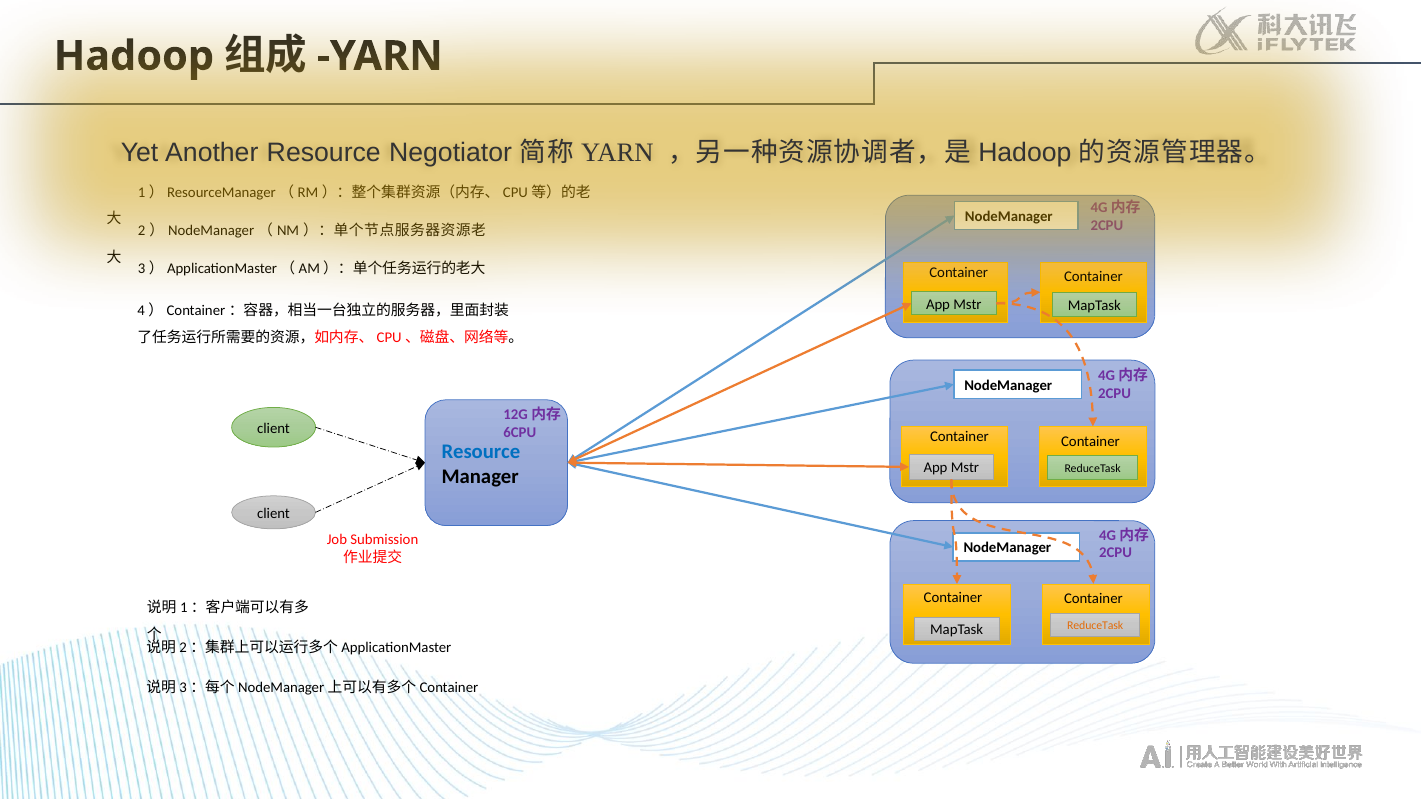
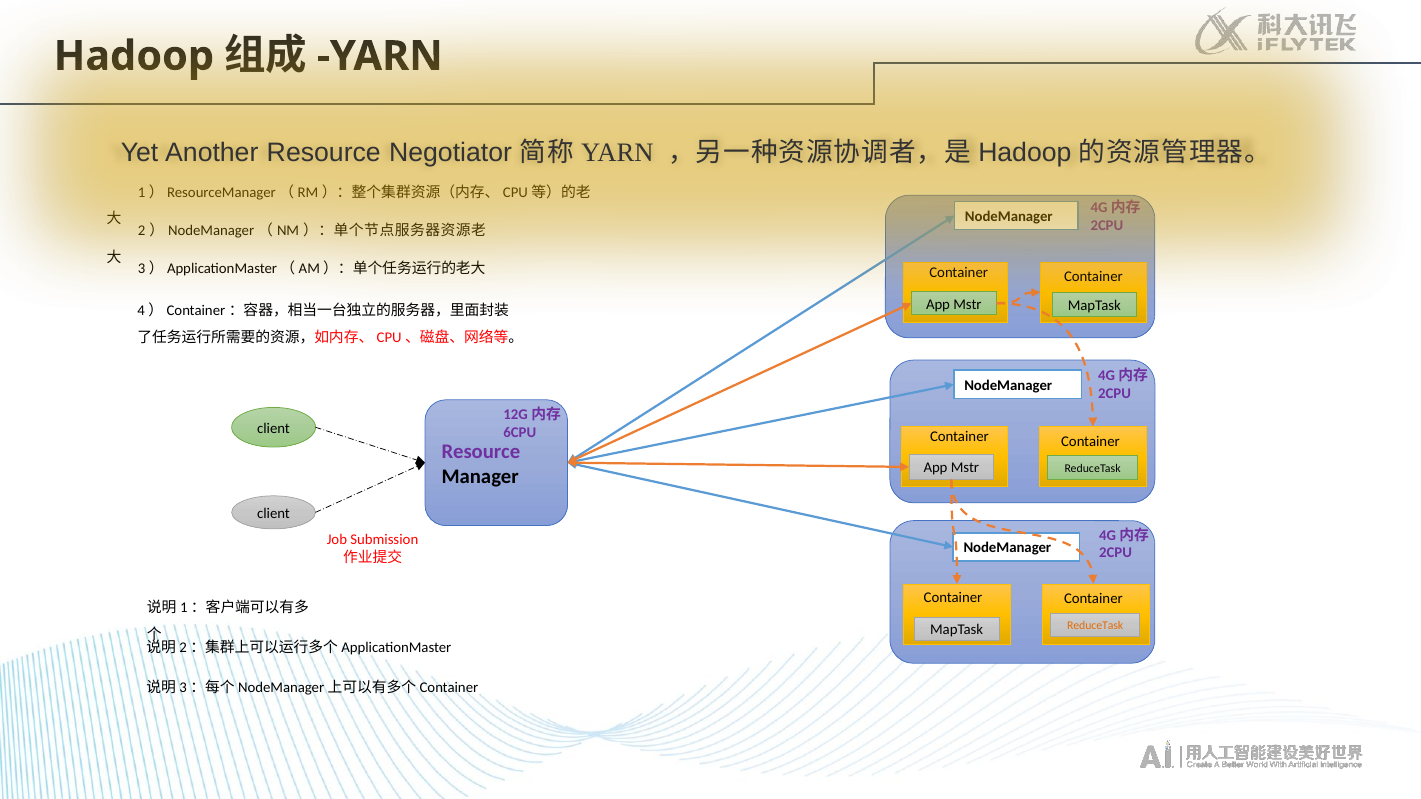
Resource at (481, 452) colour: blue -> purple
